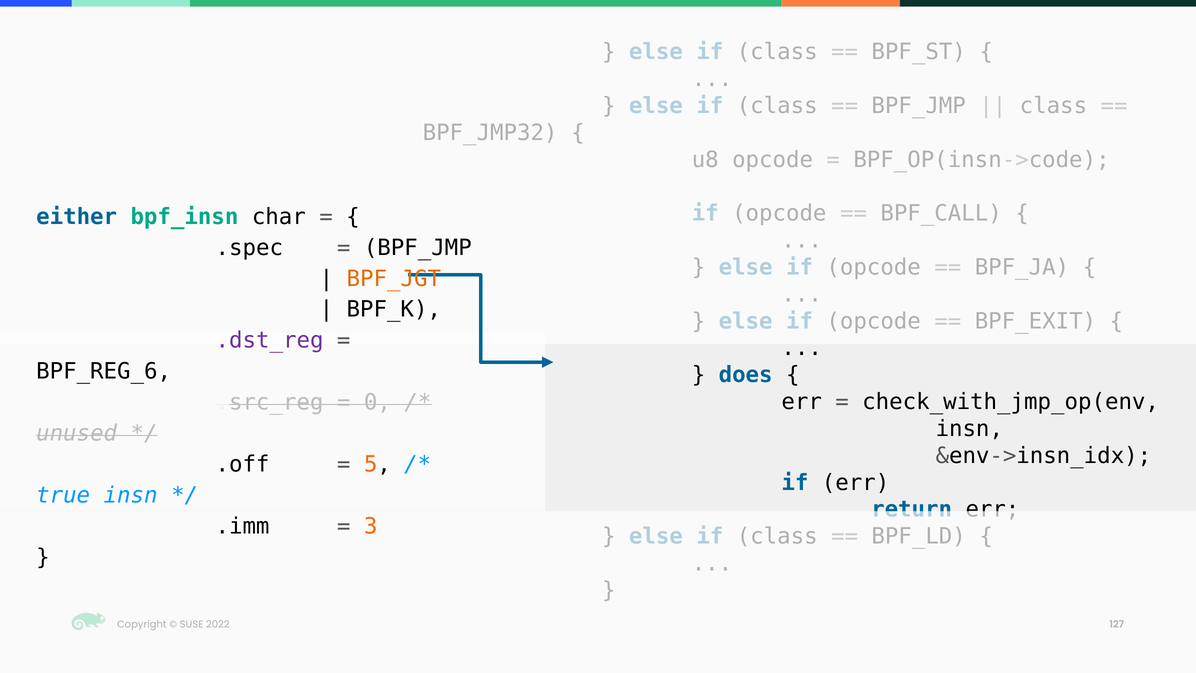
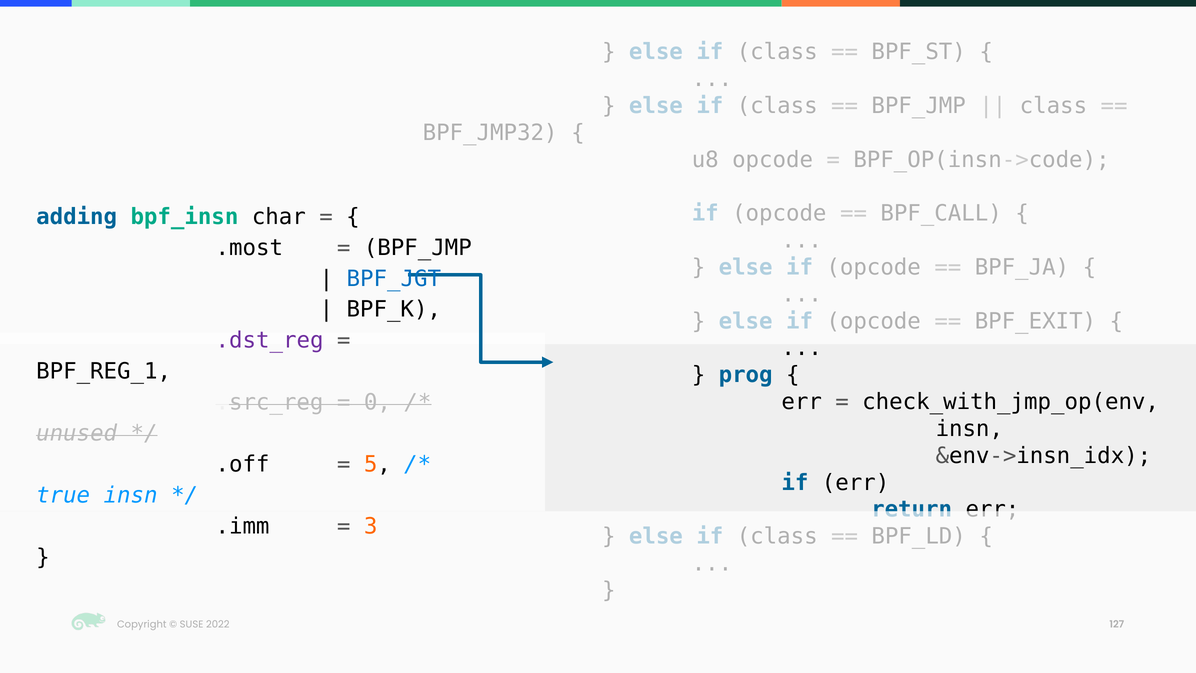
either: either -> adding
.spec: .spec -> .most
BPF_JGT colour: orange -> blue
BPF_REG_6: BPF_REG_6 -> BPF_REG_1
does: does -> prog
